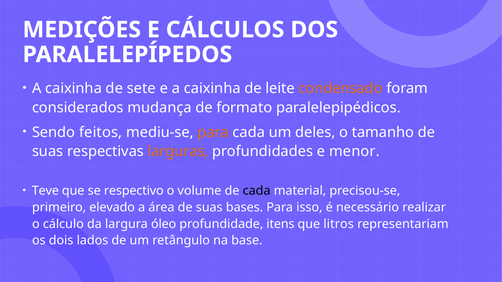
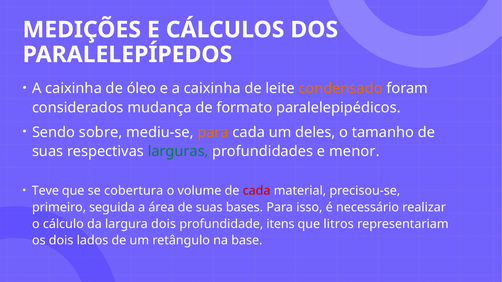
sete: sete -> óleo
feitos: feitos -> sobre
larguras colour: orange -> green
respectivo: respectivo -> cobertura
cada at (257, 191) colour: black -> red
elevado: elevado -> seguida
largura óleo: óleo -> dois
